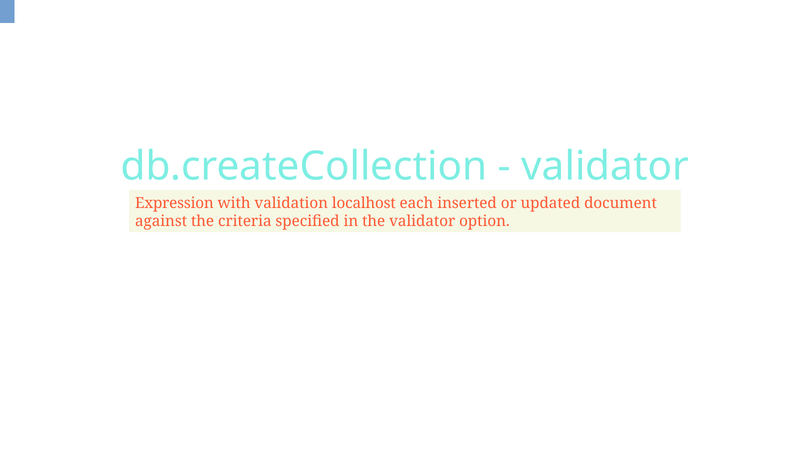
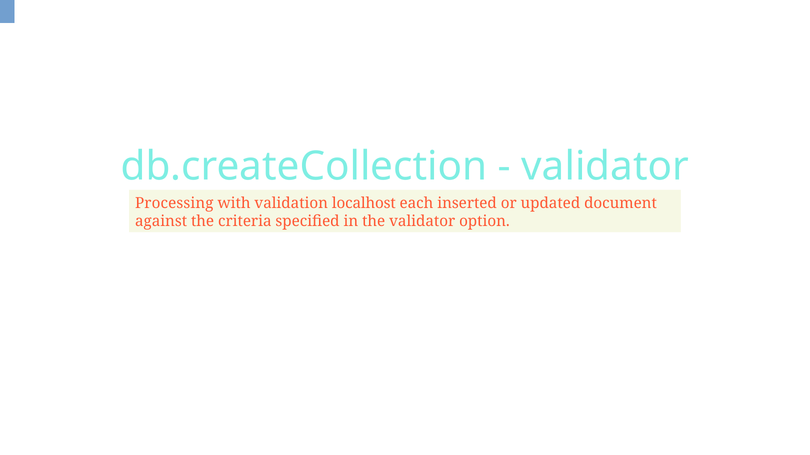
Expression: Expression -> Processing
